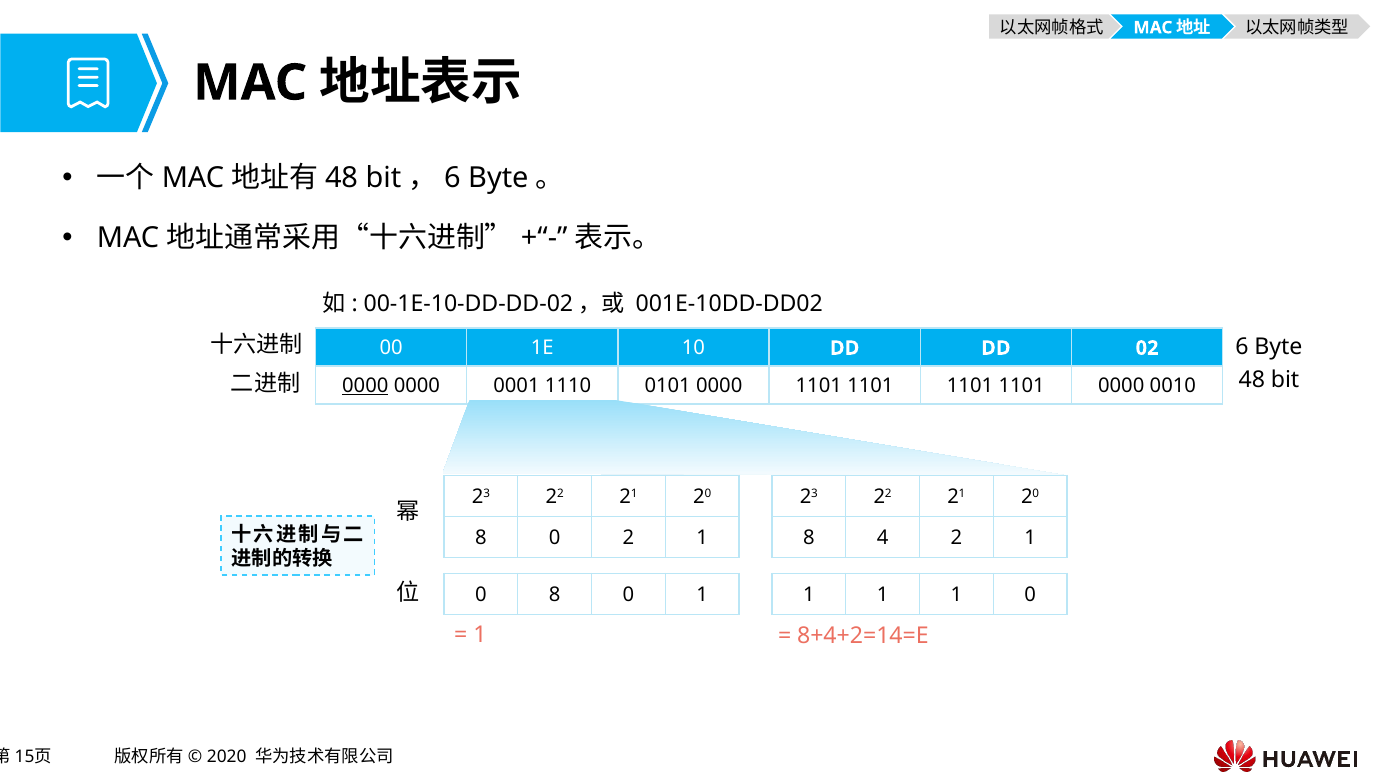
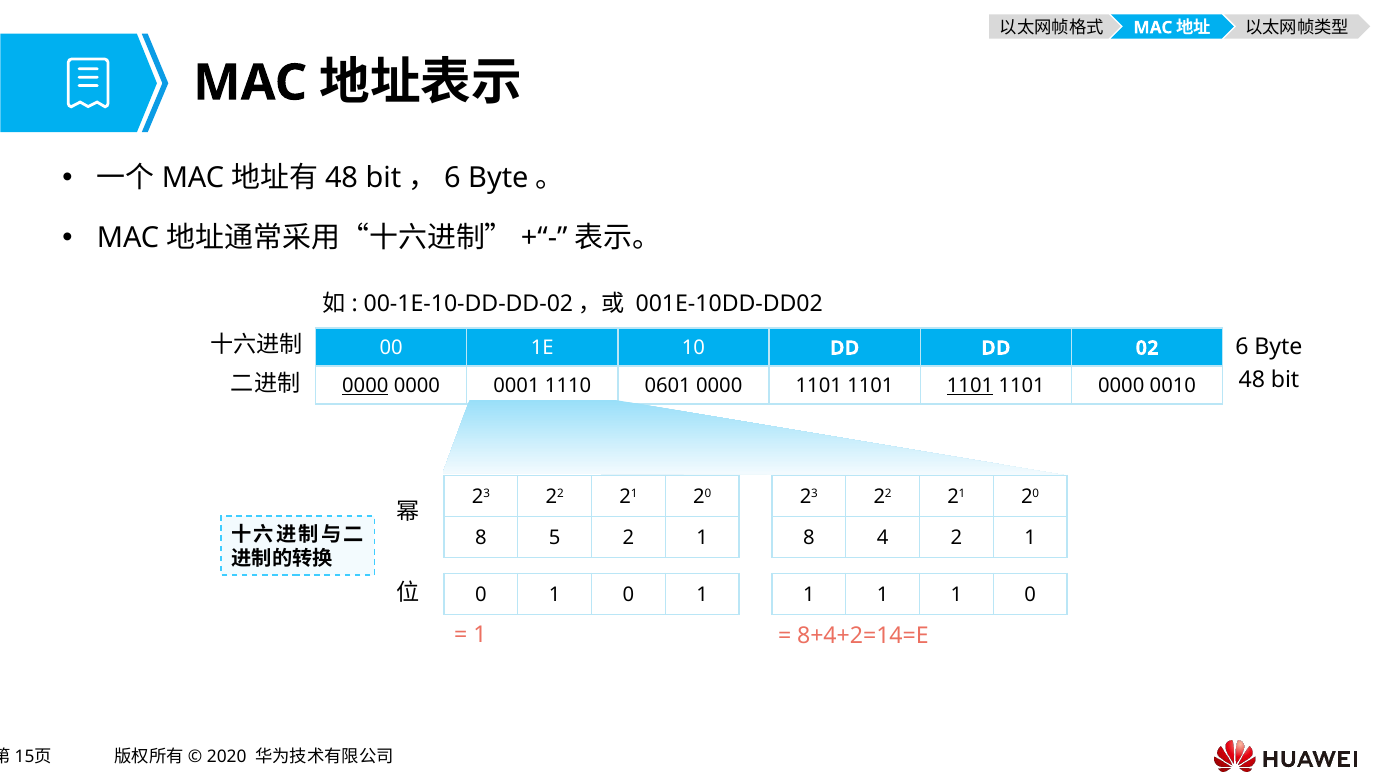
0101: 0101 -> 0601
1101 at (970, 386) underline: none -> present
0 at (555, 538): 0 -> 5
8 at (555, 595): 8 -> 1
